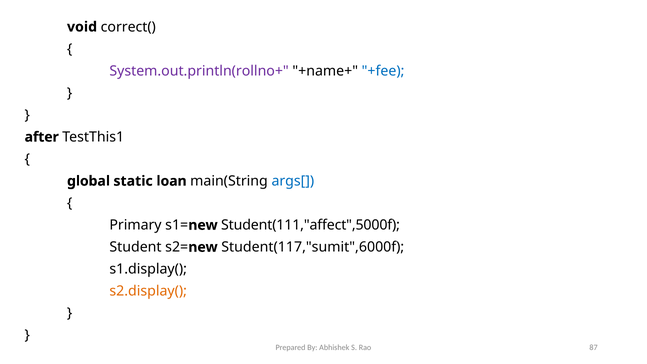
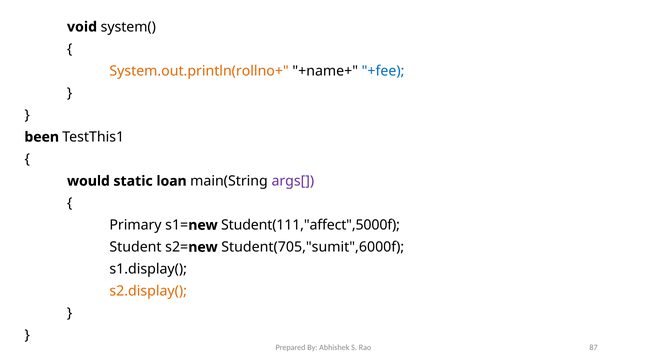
correct(: correct( -> system(
System.out.println(rollno+ colour: purple -> orange
after: after -> been
global: global -> would
args[ colour: blue -> purple
Student(117,"sumit",6000f: Student(117,"sumit",6000f -> Student(705,"sumit",6000f
